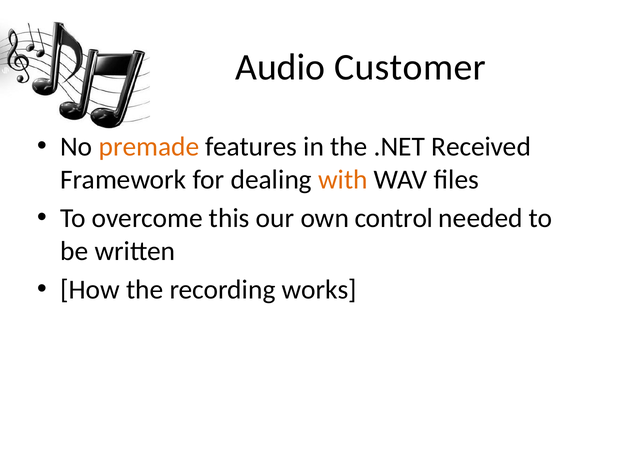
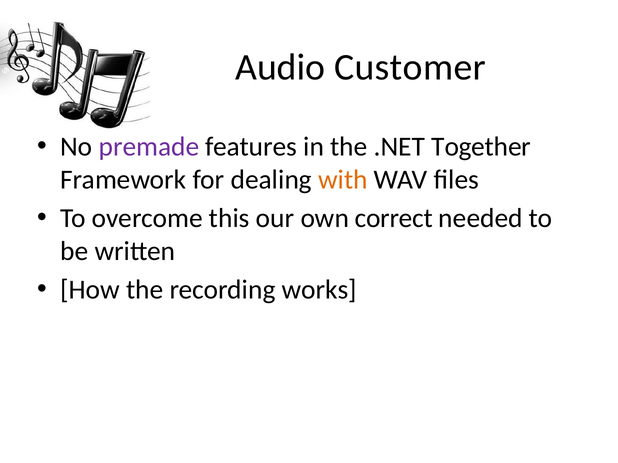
premade colour: orange -> purple
Received: Received -> Together
control: control -> correct
